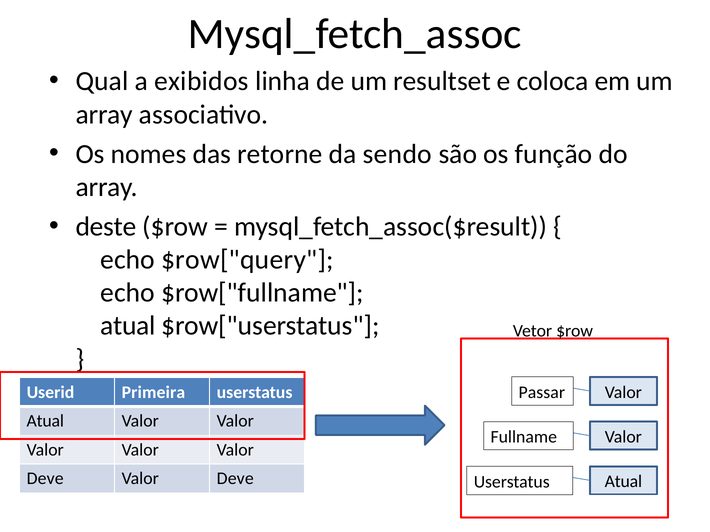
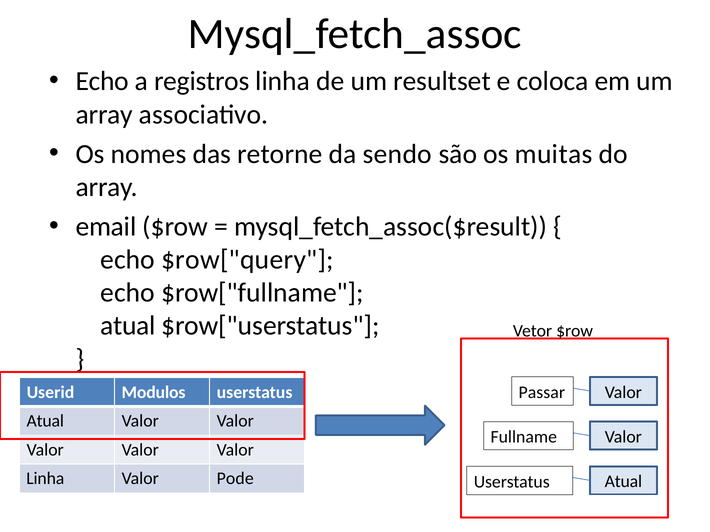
Qual at (102, 81): Qual -> Echo
exibidos: exibidos -> registros
função: função -> muitas
deste: deste -> email
Primeira: Primeira -> Modulos
Deve at (45, 479): Deve -> Linha
Deve at (235, 479): Deve -> Pode
